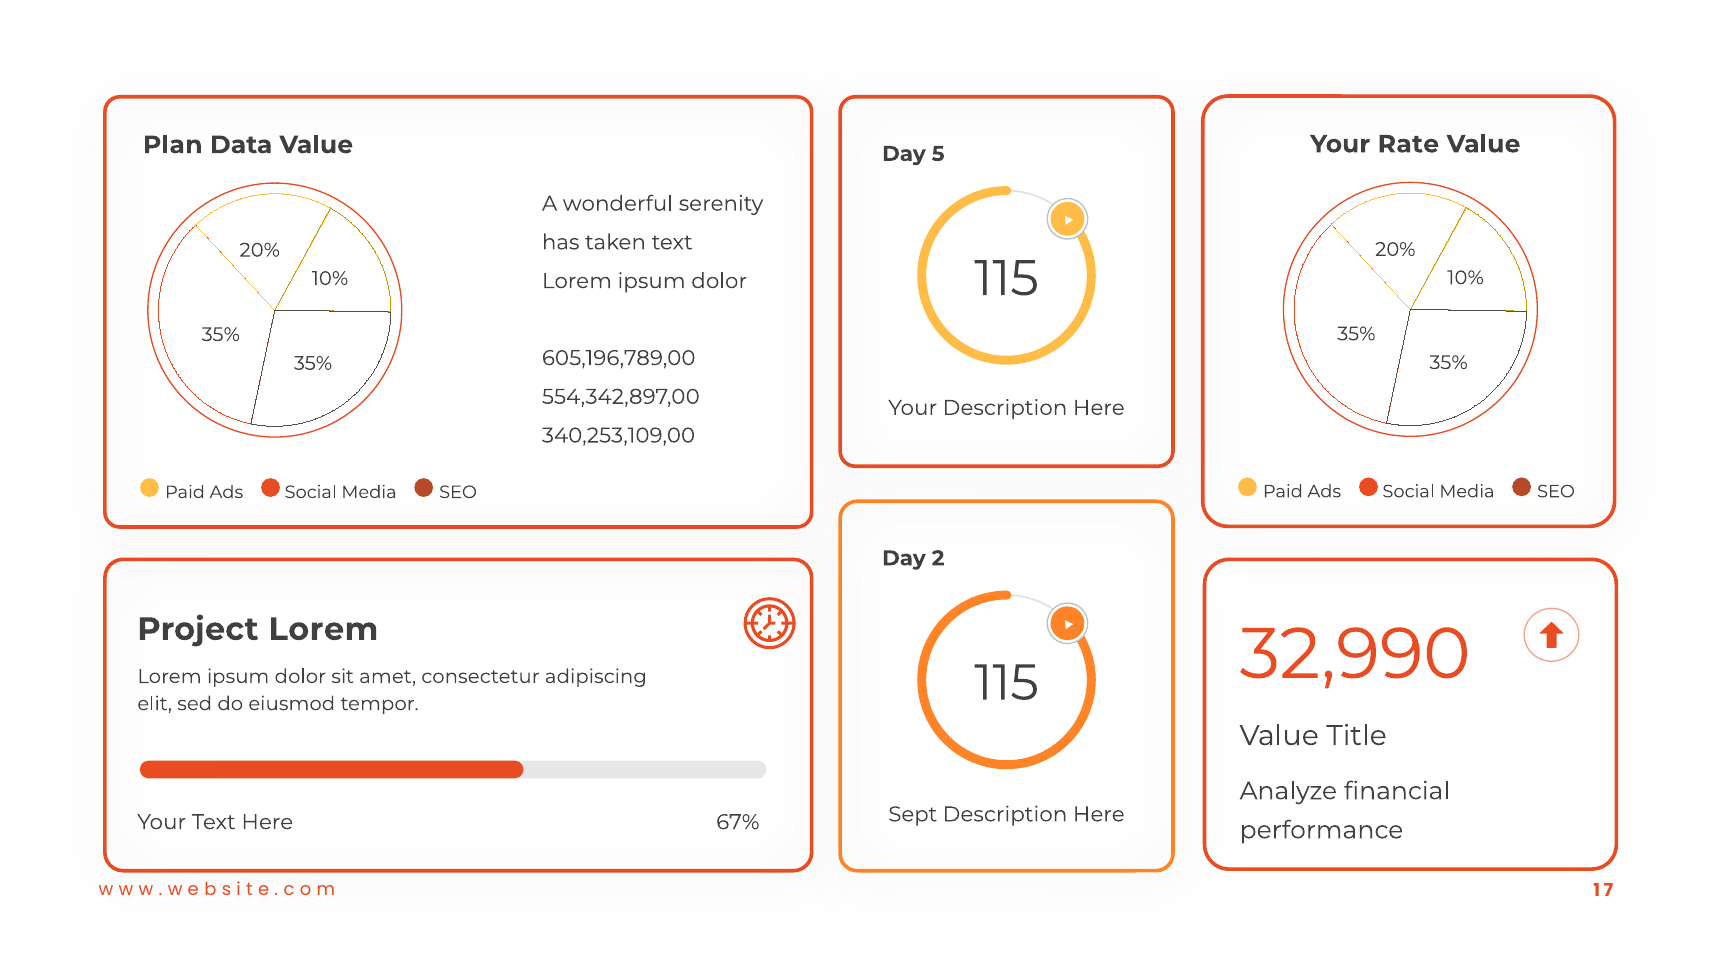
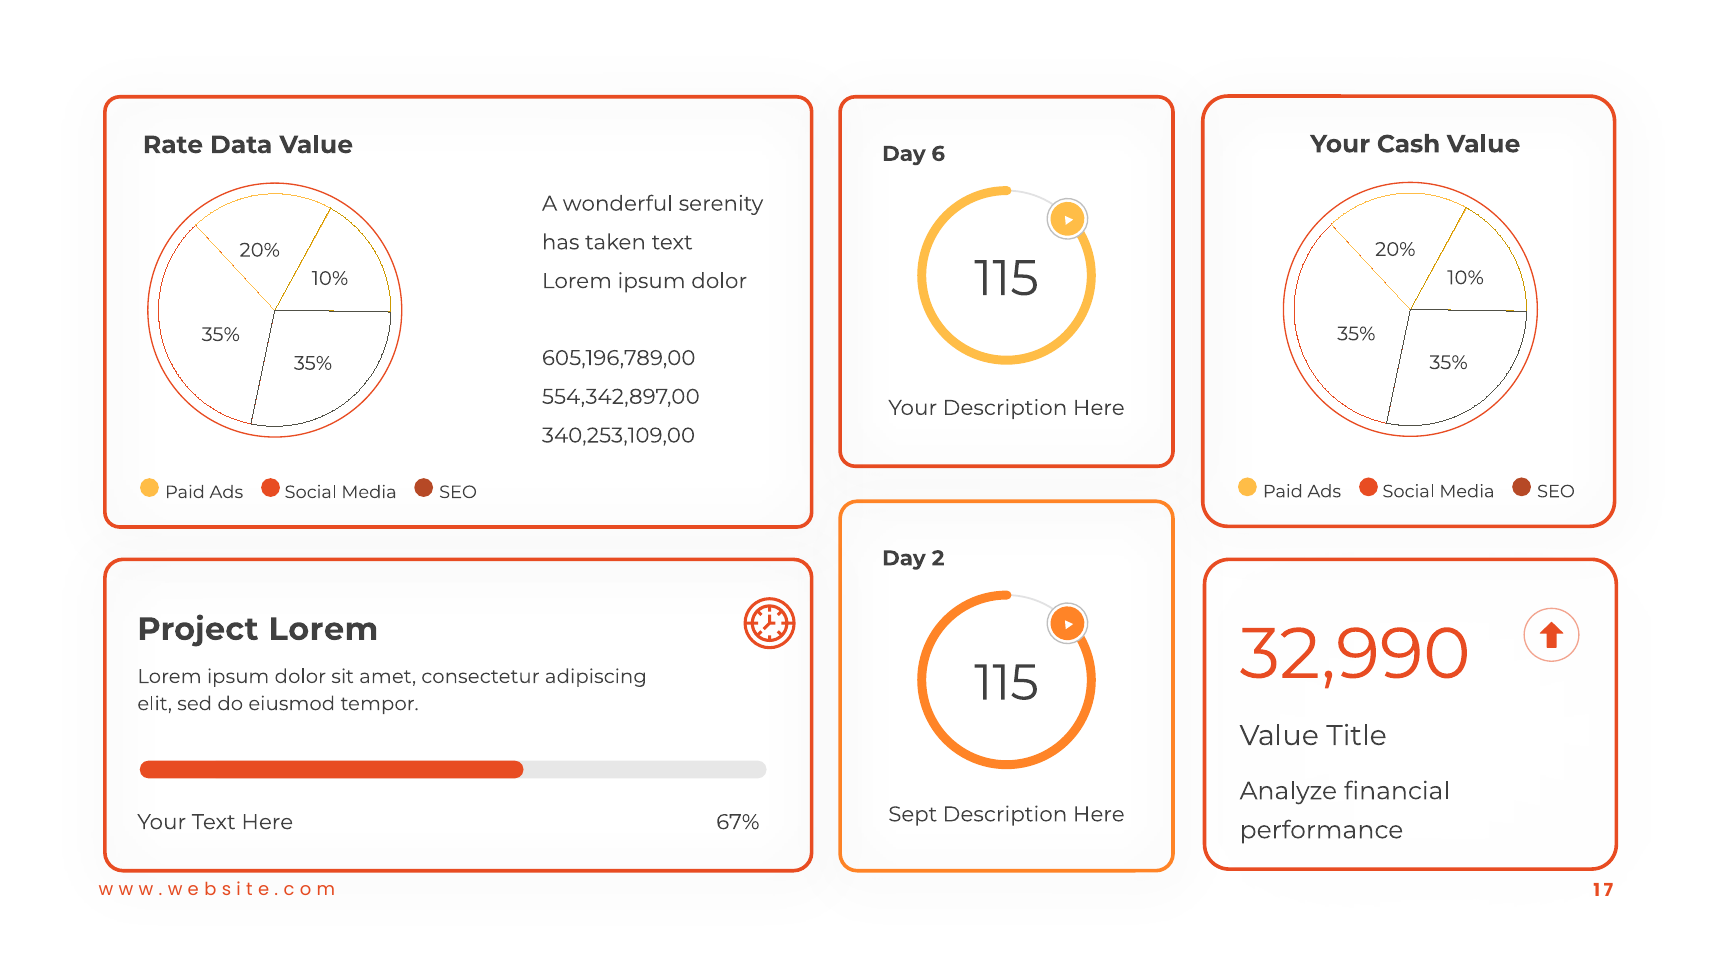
Rate: Rate -> Cash
Plan: Plan -> Rate
5: 5 -> 6
